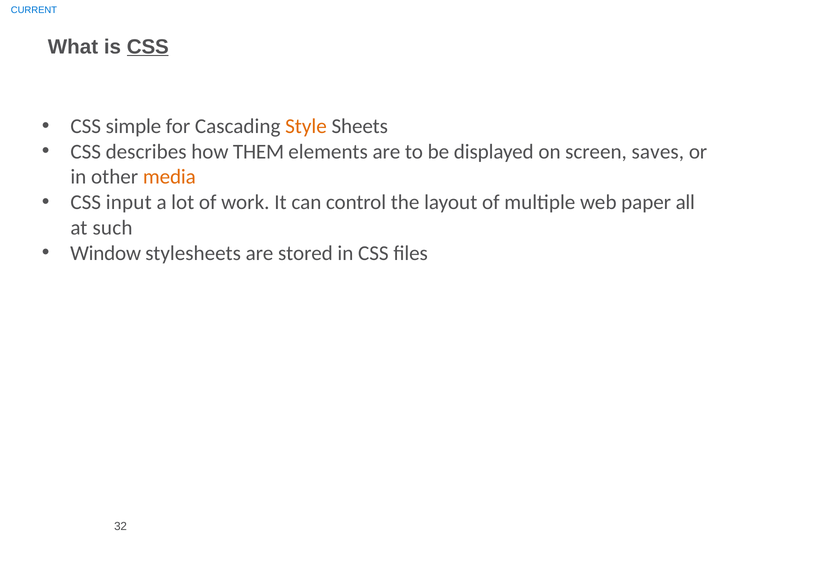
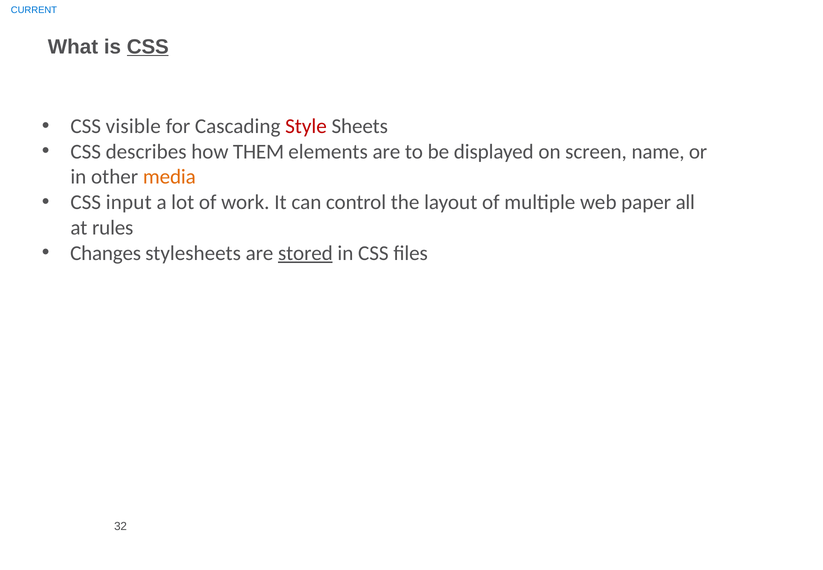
simple: simple -> visible
Style colour: orange -> red
saves: saves -> name
such: such -> rules
Window: Window -> Changes
stored underline: none -> present
